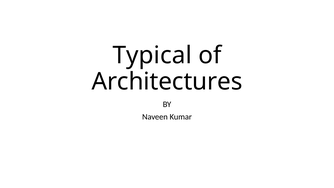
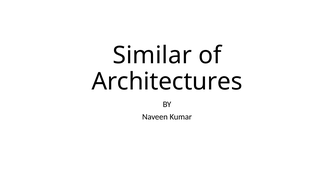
Typical: Typical -> Similar
